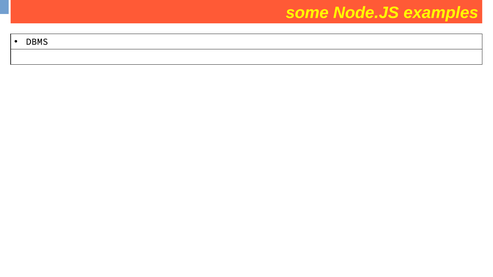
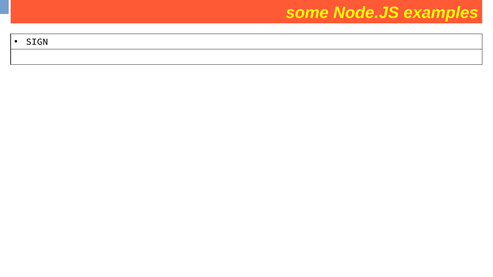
DBMS: DBMS -> SIGN
